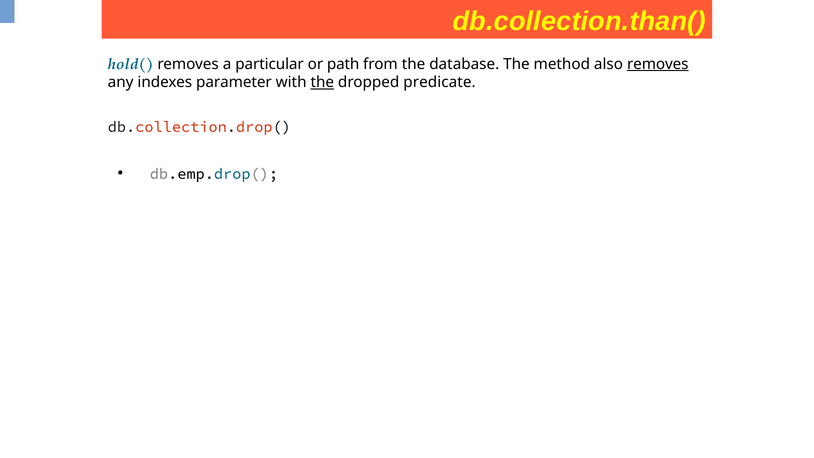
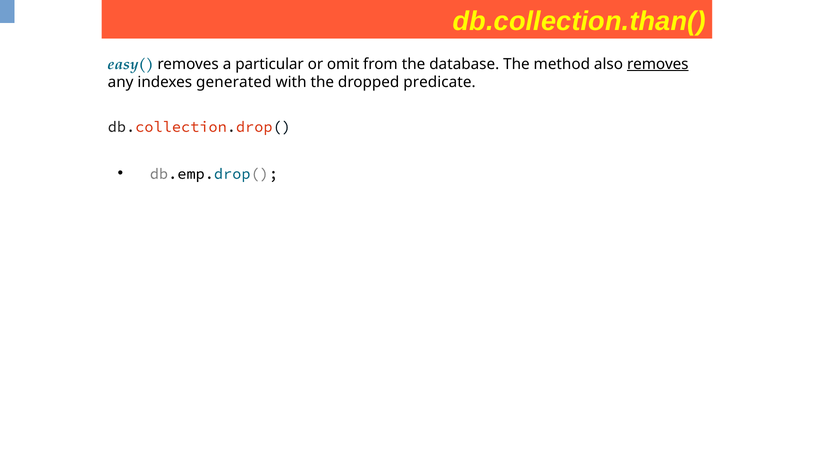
hold(: hold( -> easy(
path: path -> omit
parameter: parameter -> generated
the at (322, 82) underline: present -> none
